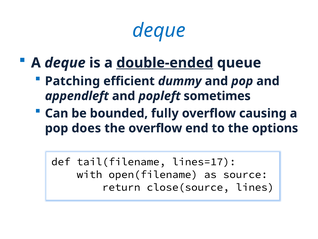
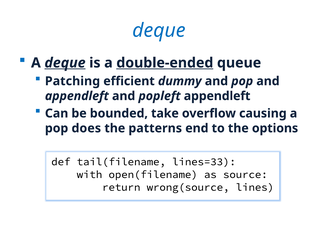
deque at (65, 63) underline: none -> present
popleft sometimes: sometimes -> appendleft
fully: fully -> take
the overflow: overflow -> patterns
lines=17: lines=17 -> lines=33
close(source: close(source -> wrong(source
